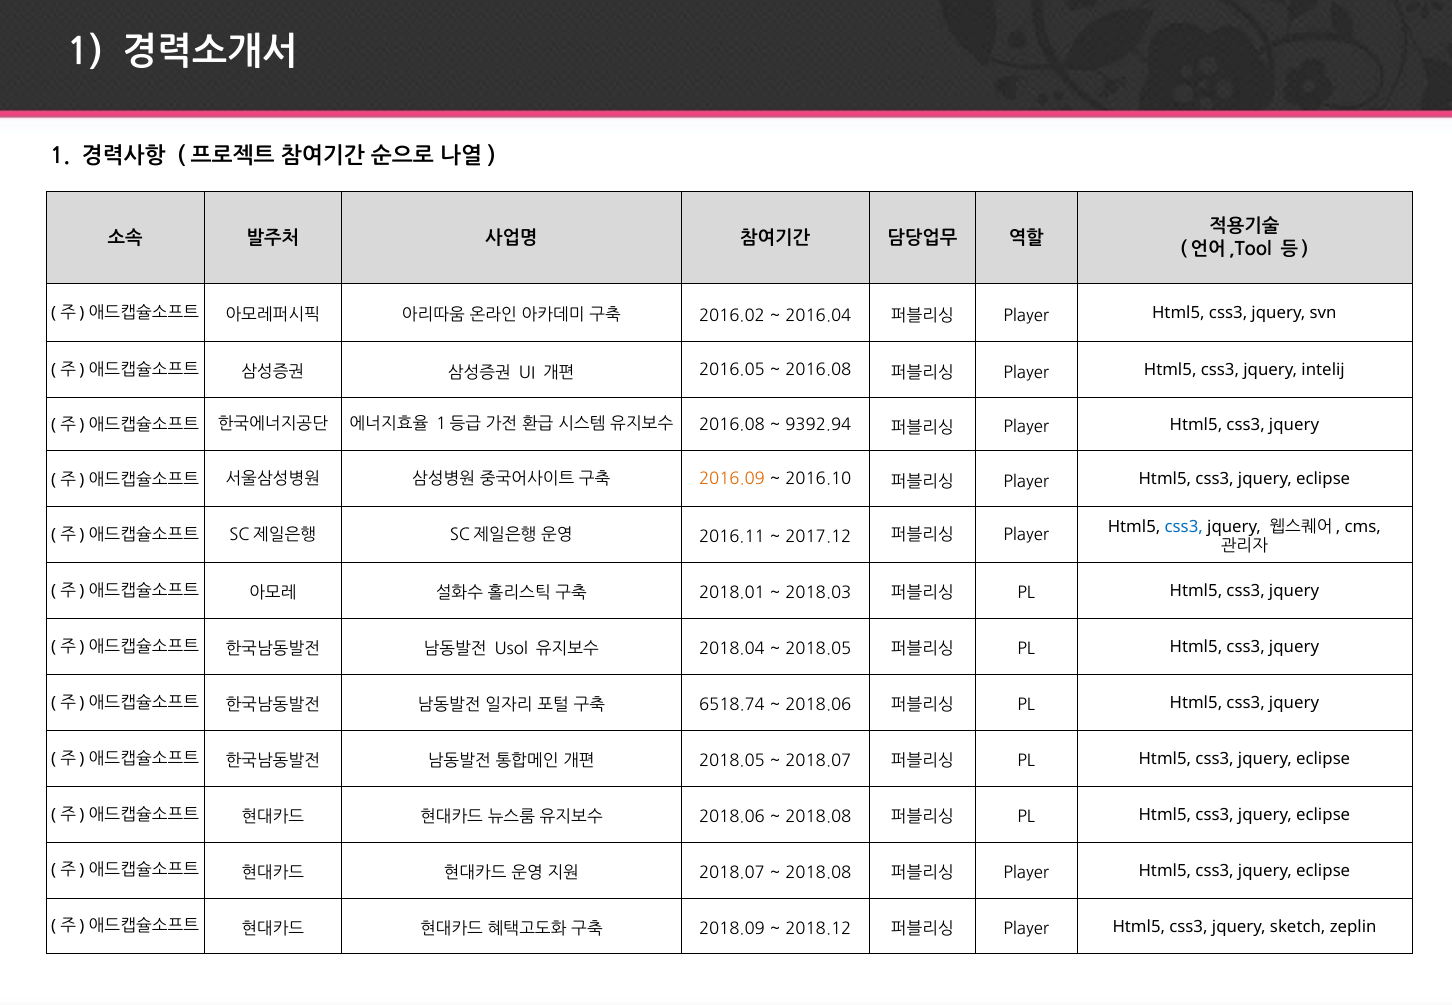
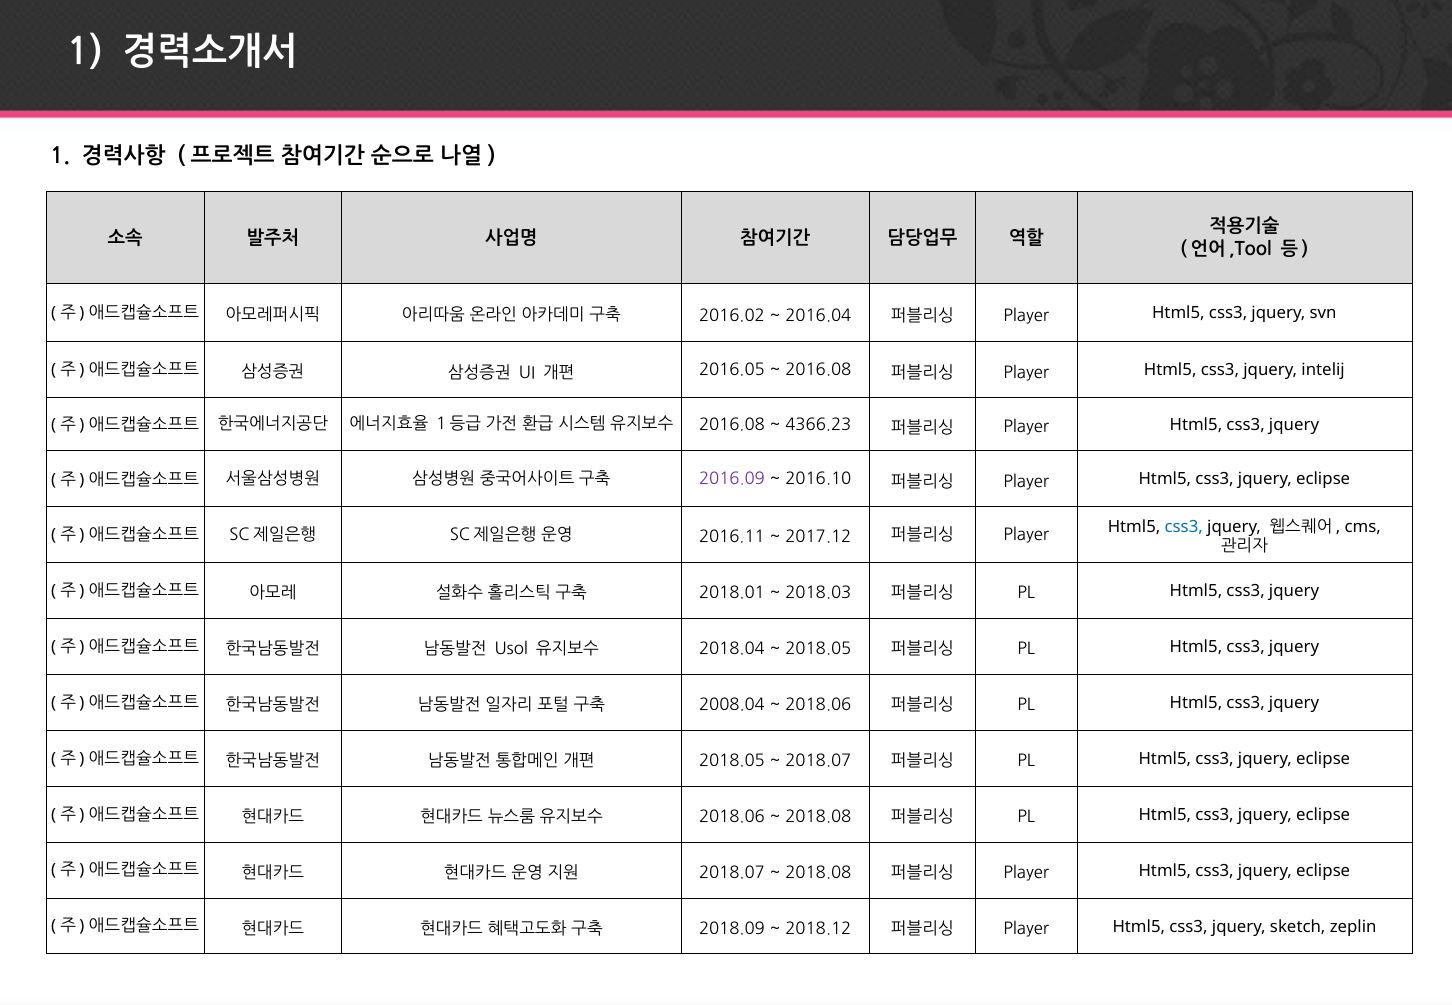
9392.94: 9392.94 -> 4366.23
2016.09 colour: orange -> purple
6518.74: 6518.74 -> 2008.04
